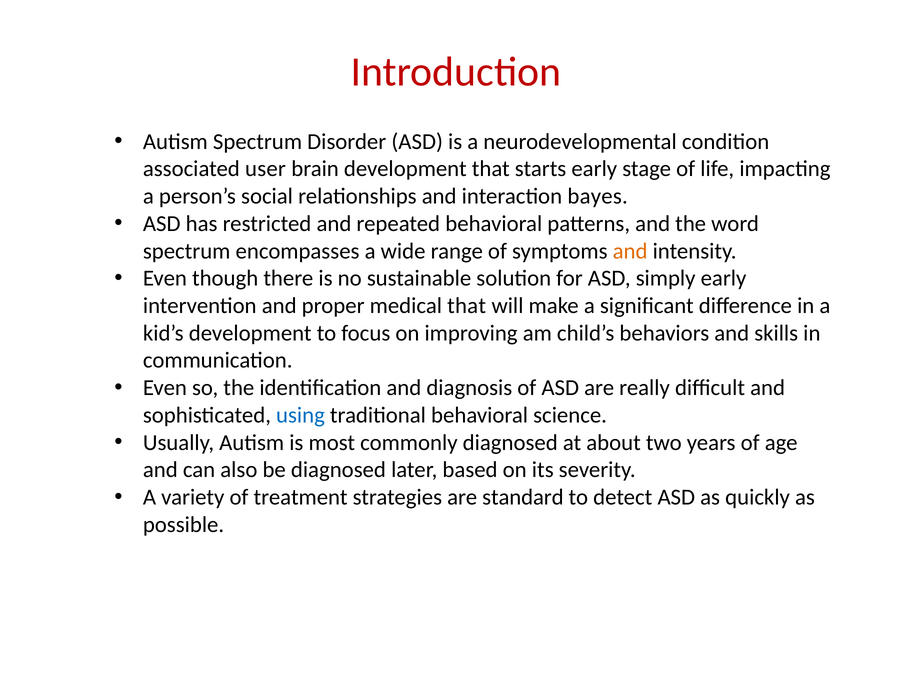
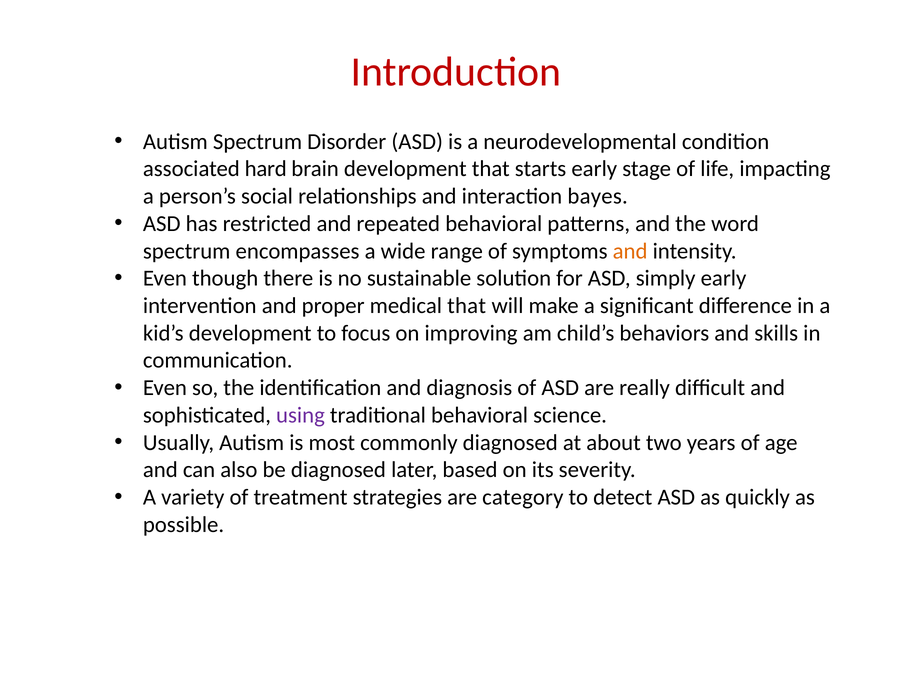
user: user -> hard
using colour: blue -> purple
standard: standard -> category
